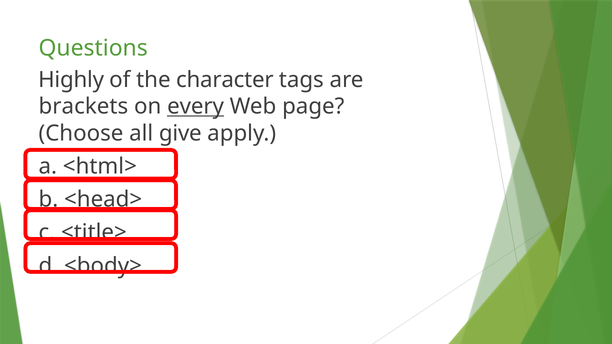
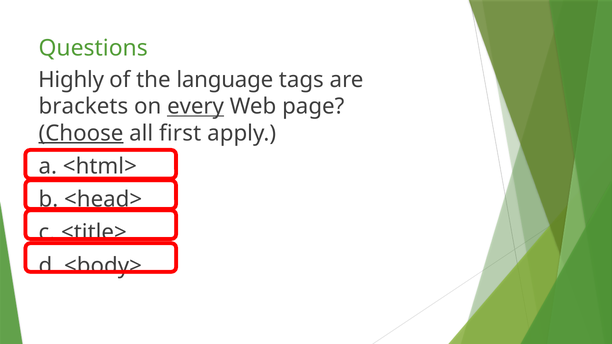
character: character -> language
Choose underline: none -> present
give: give -> first
